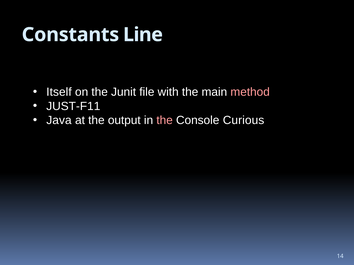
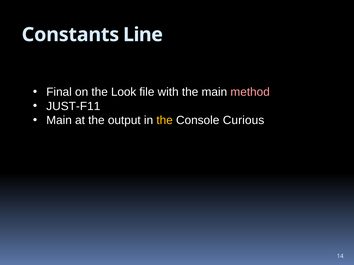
Itself: Itself -> Final
Junit: Junit -> Look
Java at (59, 121): Java -> Main
the at (165, 121) colour: pink -> yellow
